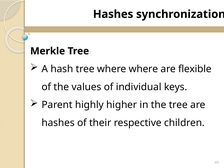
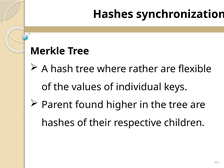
where where: where -> rather
highly: highly -> found
